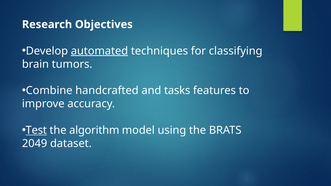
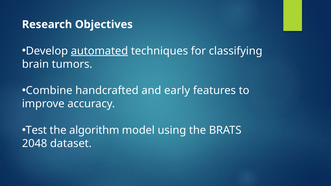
tasks: tasks -> early
Test underline: present -> none
2049: 2049 -> 2048
